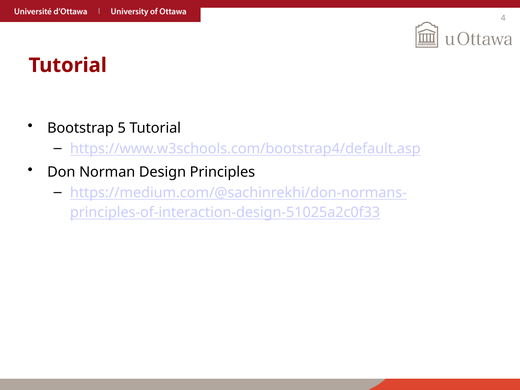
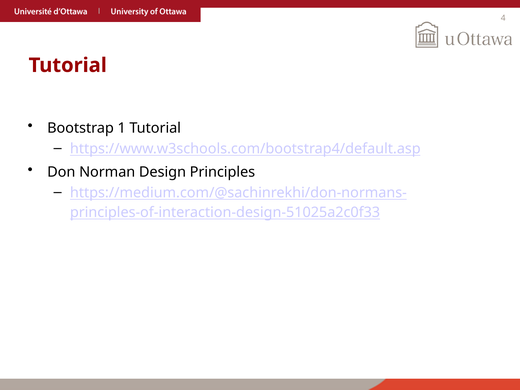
5: 5 -> 1
